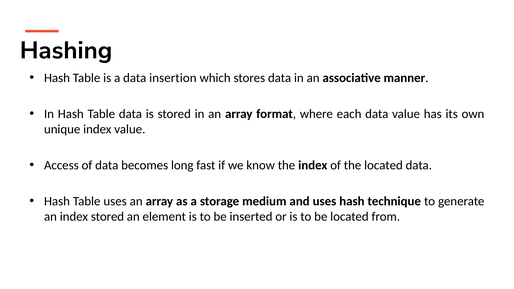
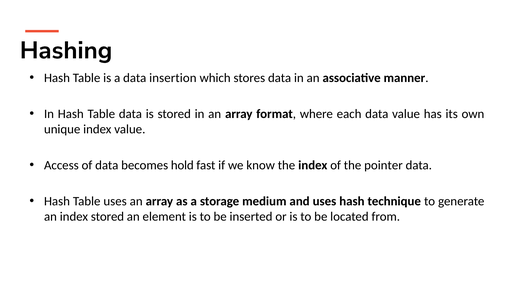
long: long -> hold
the located: located -> pointer
